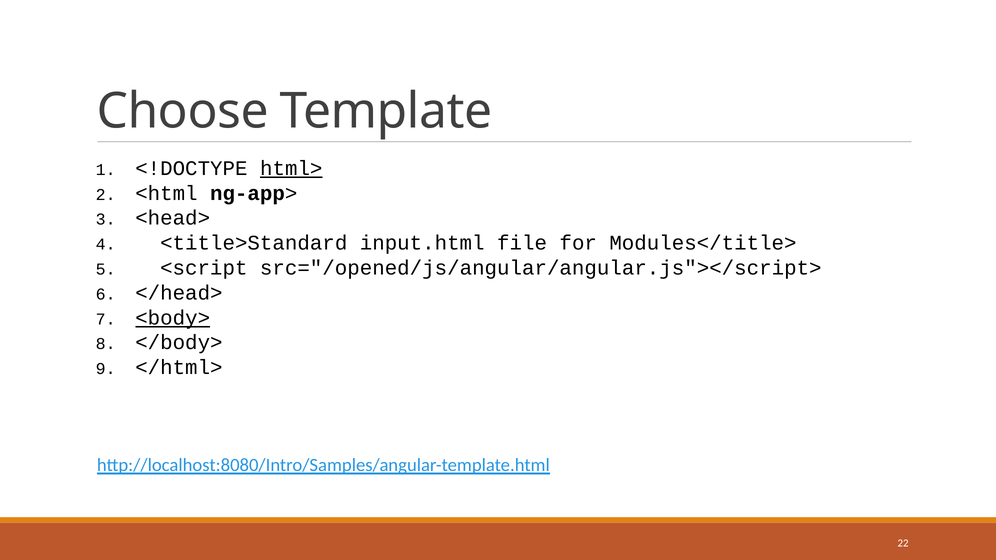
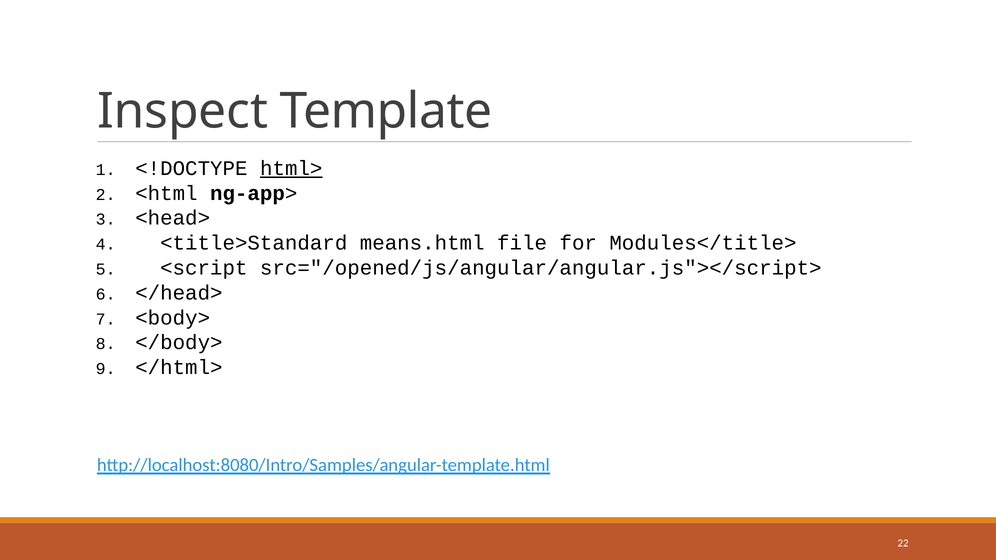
Choose: Choose -> Inspect
input.html: input.html -> means.html
<body> underline: present -> none
